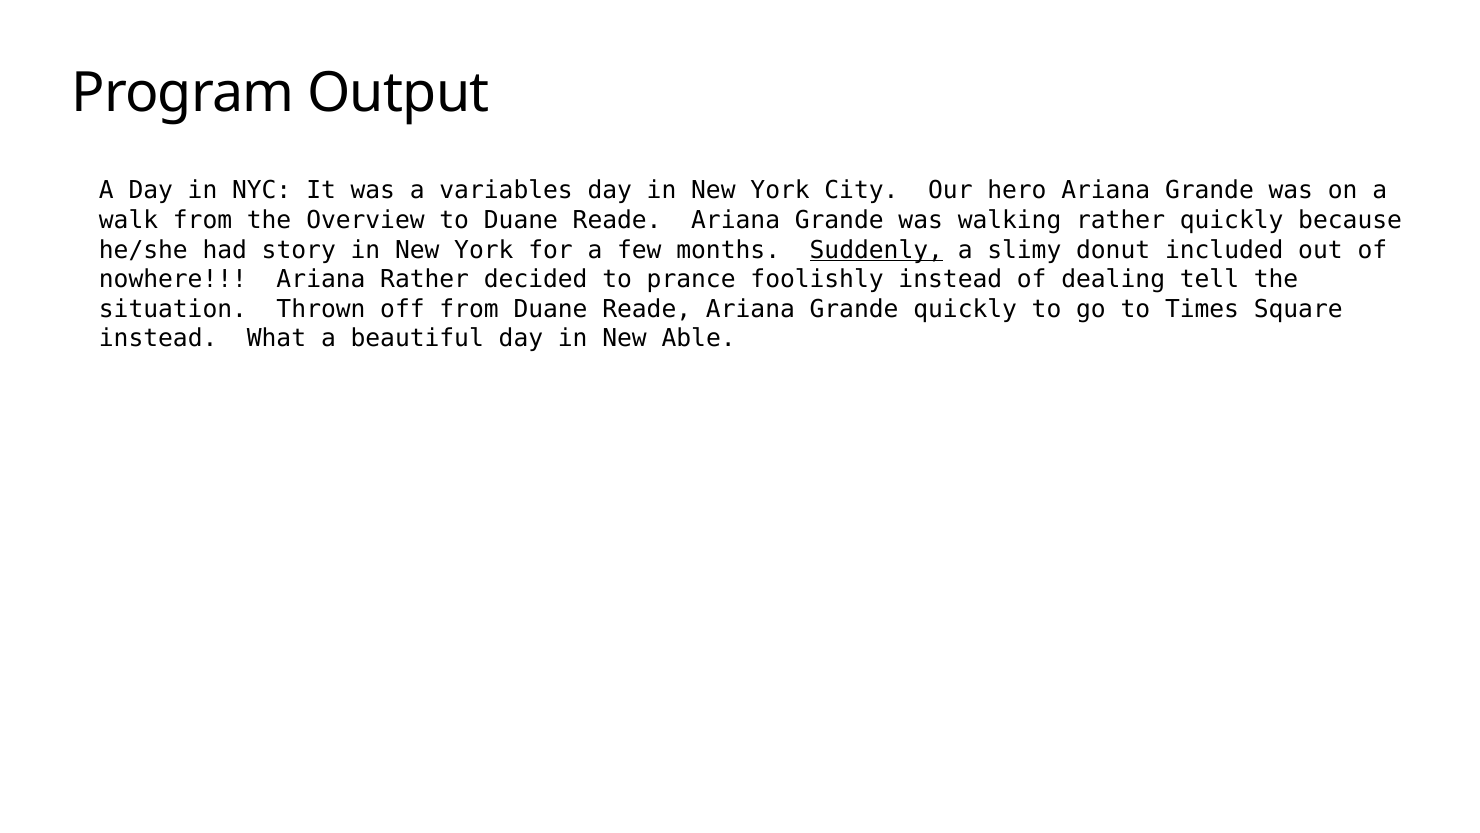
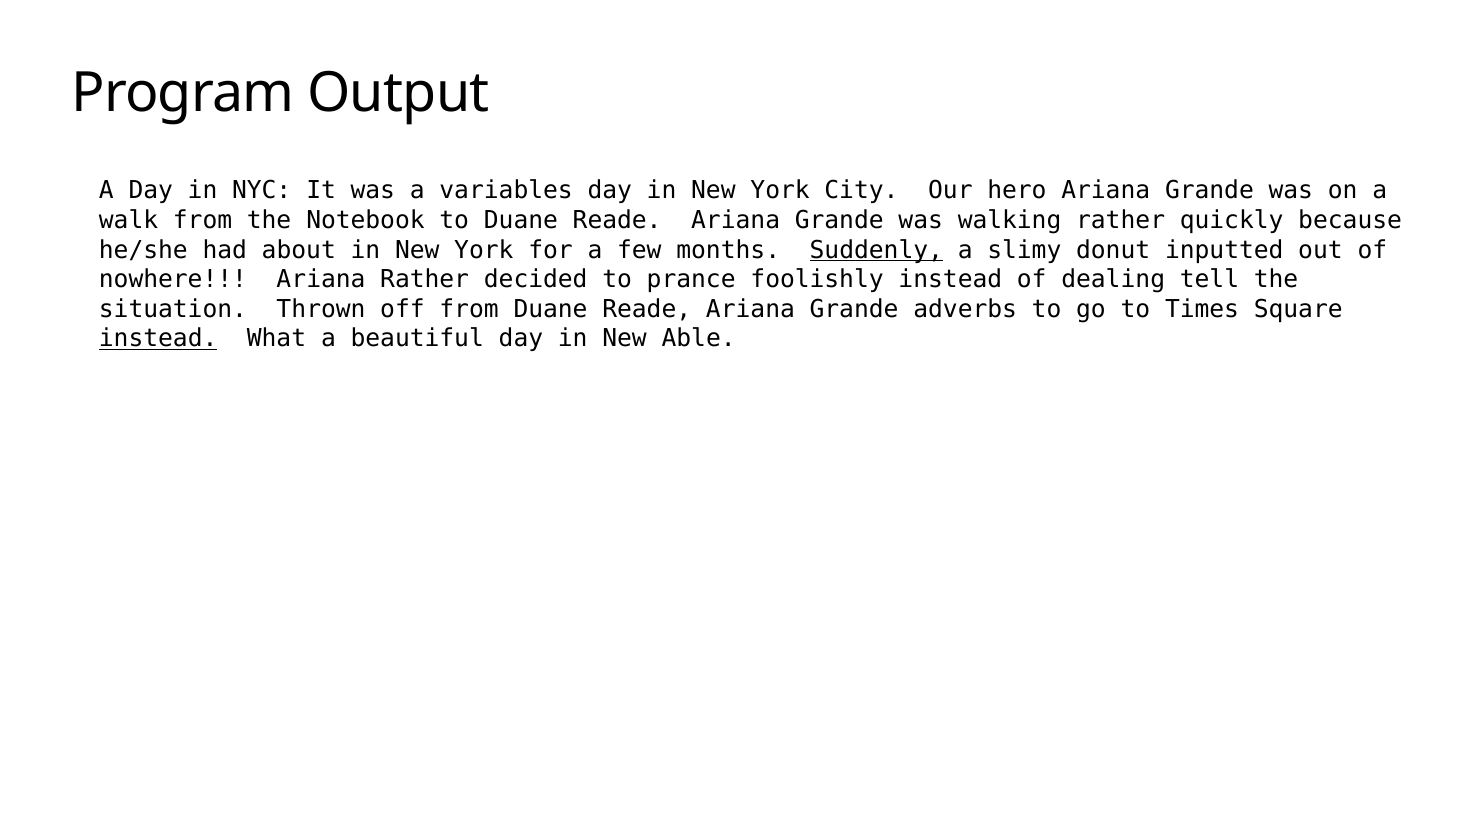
Overview: Overview -> Notebook
story: story -> about
included: included -> inputted
Grande quickly: quickly -> adverbs
instead at (158, 339) underline: none -> present
